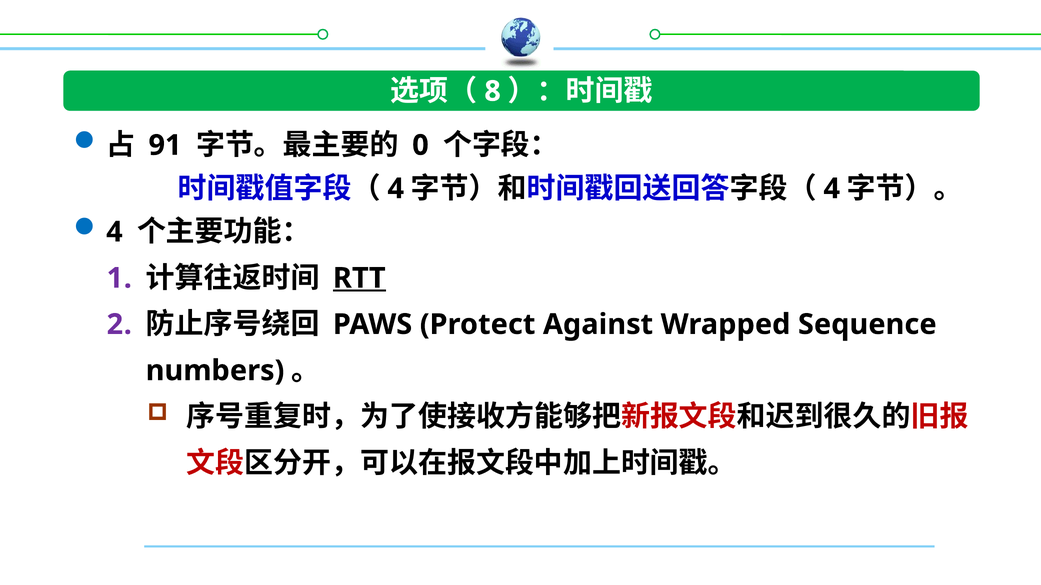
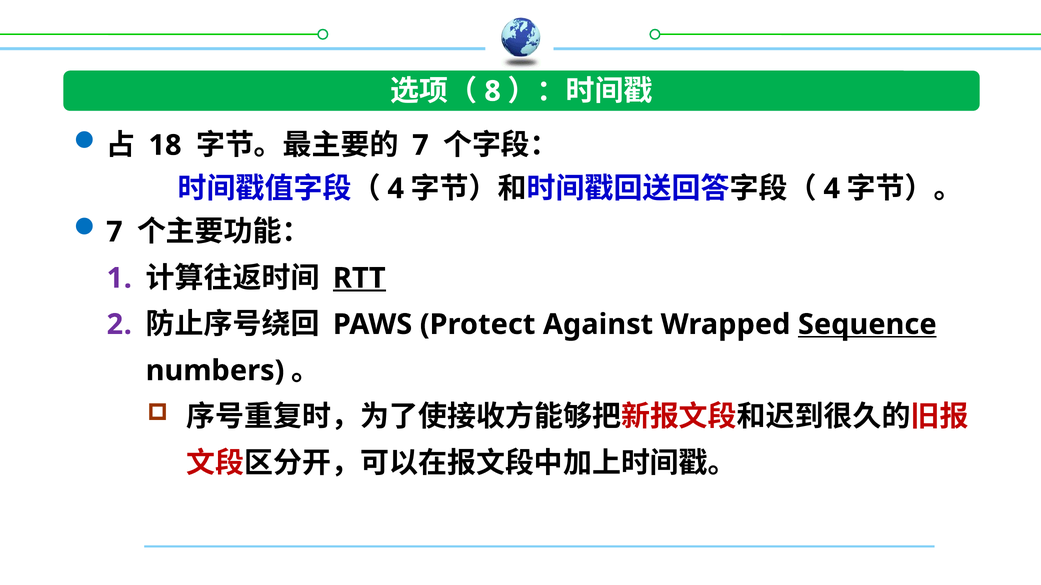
91: 91 -> 18
0 at (420, 145): 0 -> 7
4 at (114, 232): 4 -> 7
Sequence underline: none -> present
